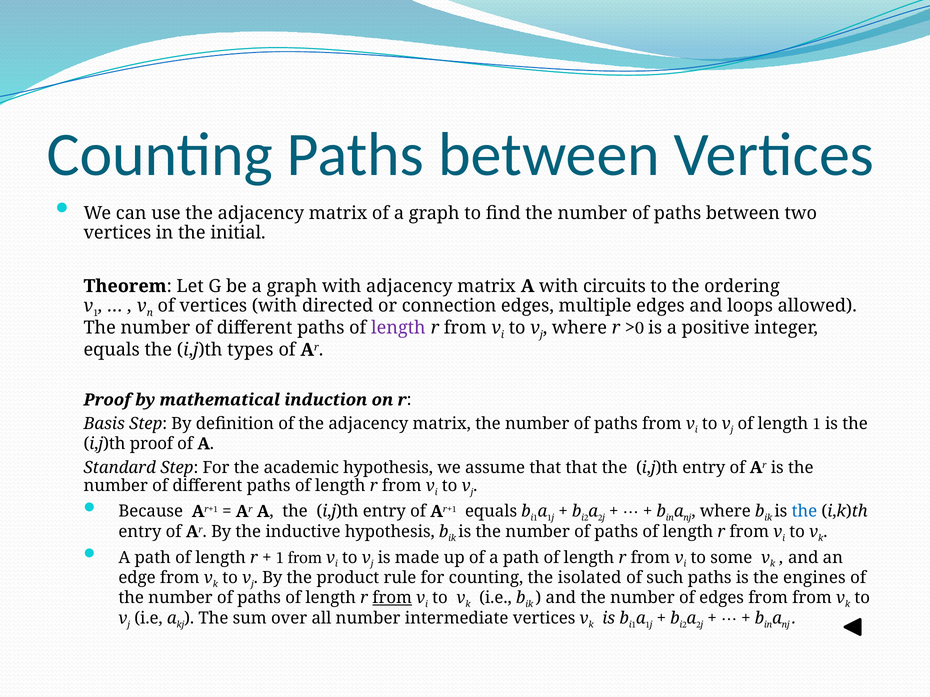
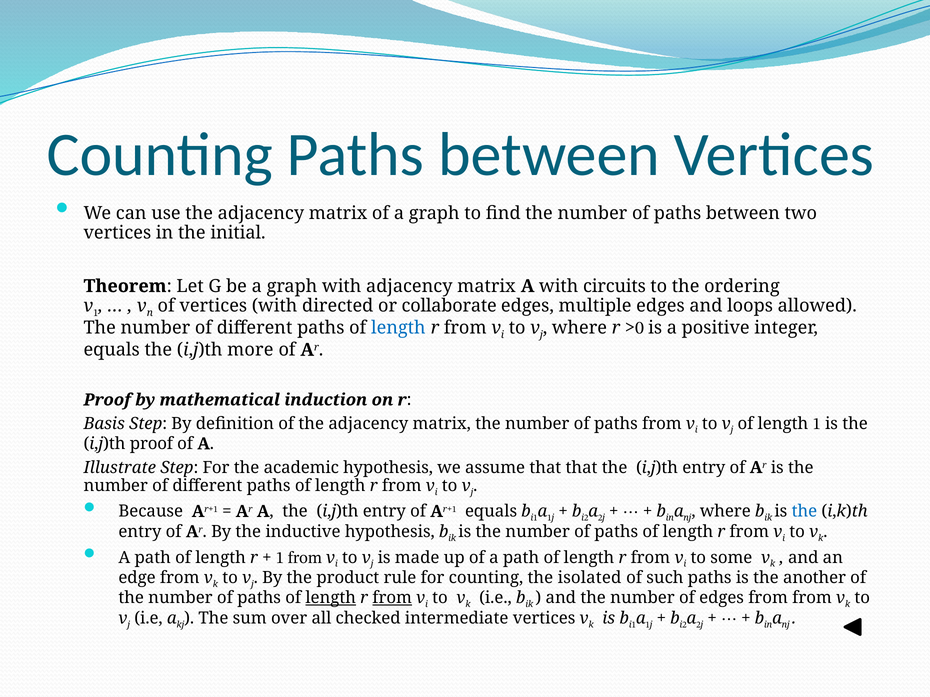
connection: connection -> collaborate
length at (398, 328) colour: purple -> blue
types: types -> more
Standard: Standard -> Illustrate
engines: engines -> another
length at (331, 598) underline: none -> present
all number: number -> checked
